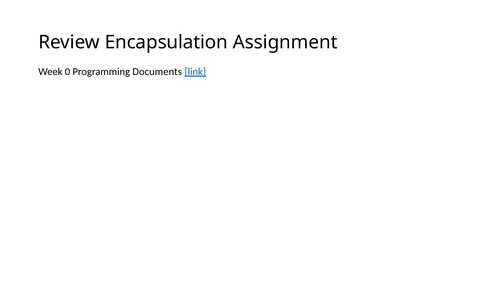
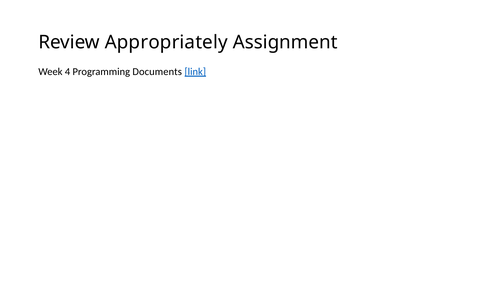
Encapsulation: Encapsulation -> Appropriately
0: 0 -> 4
